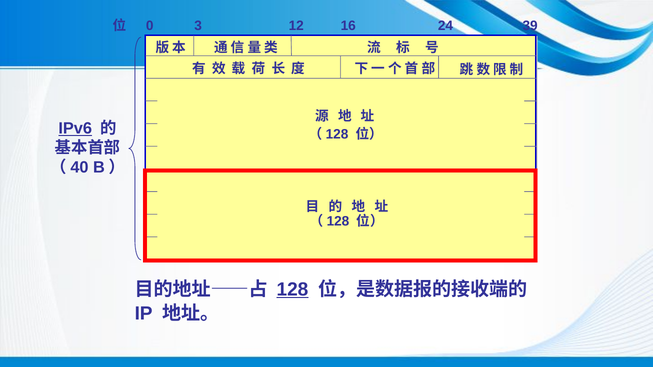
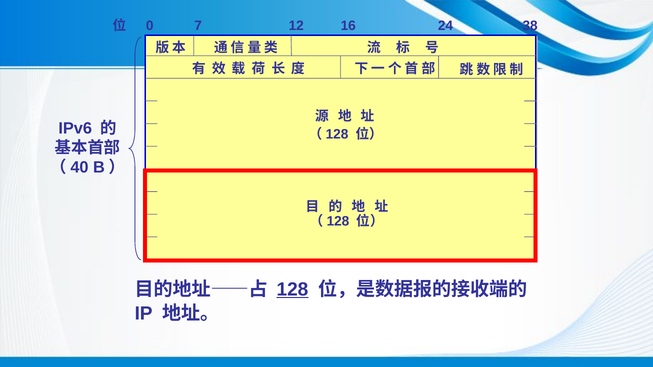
3: 3 -> 7
39: 39 -> 38
IPv6 underline: present -> none
